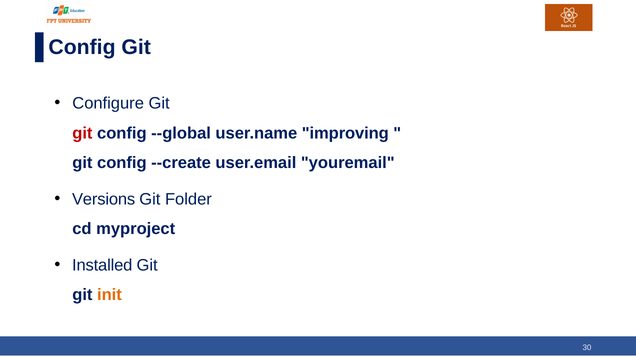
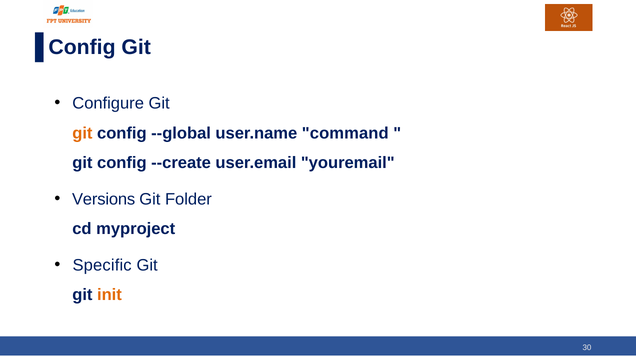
git at (82, 133) colour: red -> orange
improving: improving -> command
Installed: Installed -> Specific
